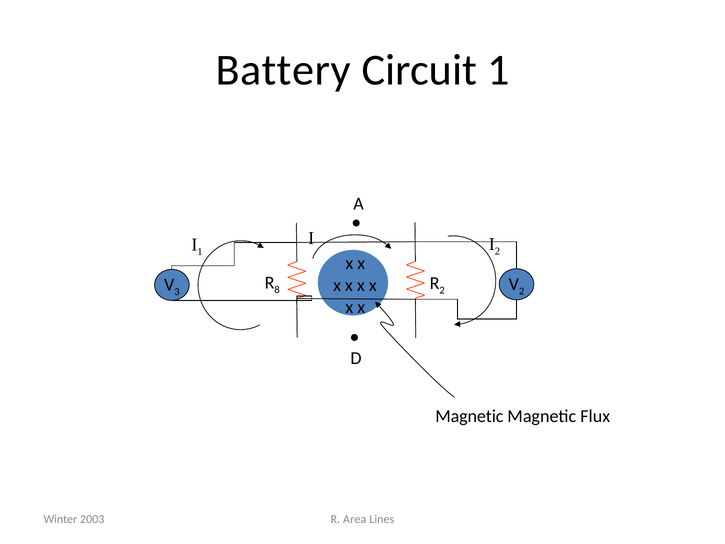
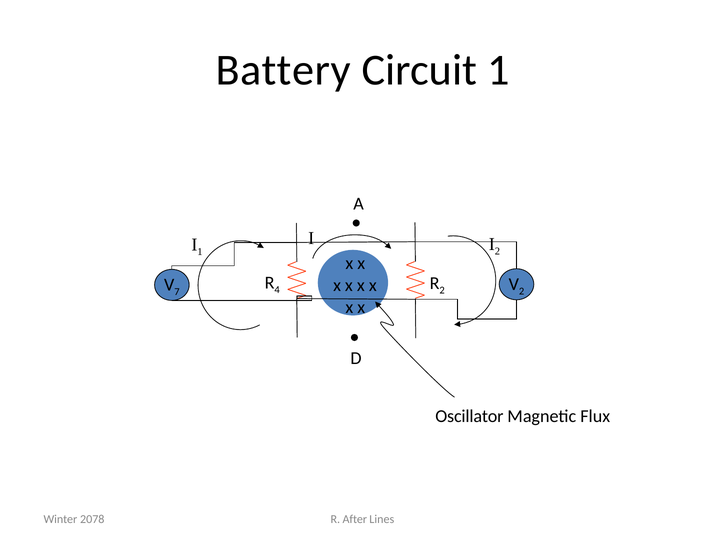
8: 8 -> 4
3: 3 -> 7
Magnetic at (469, 416): Magnetic -> Oscillator
2003: 2003 -> 2078
Area: Area -> After
